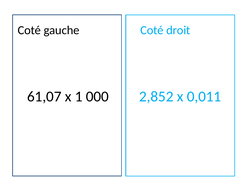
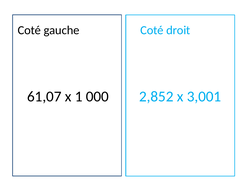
0,011: 0,011 -> 3,001
